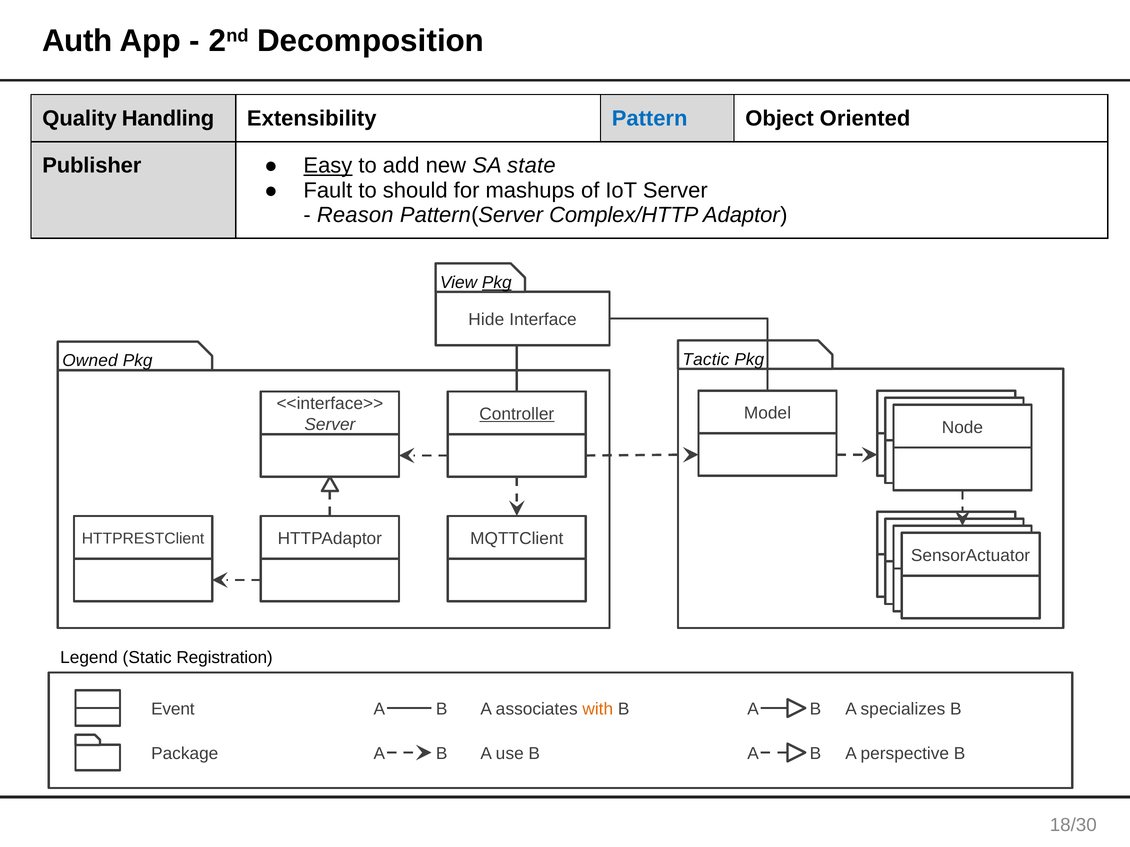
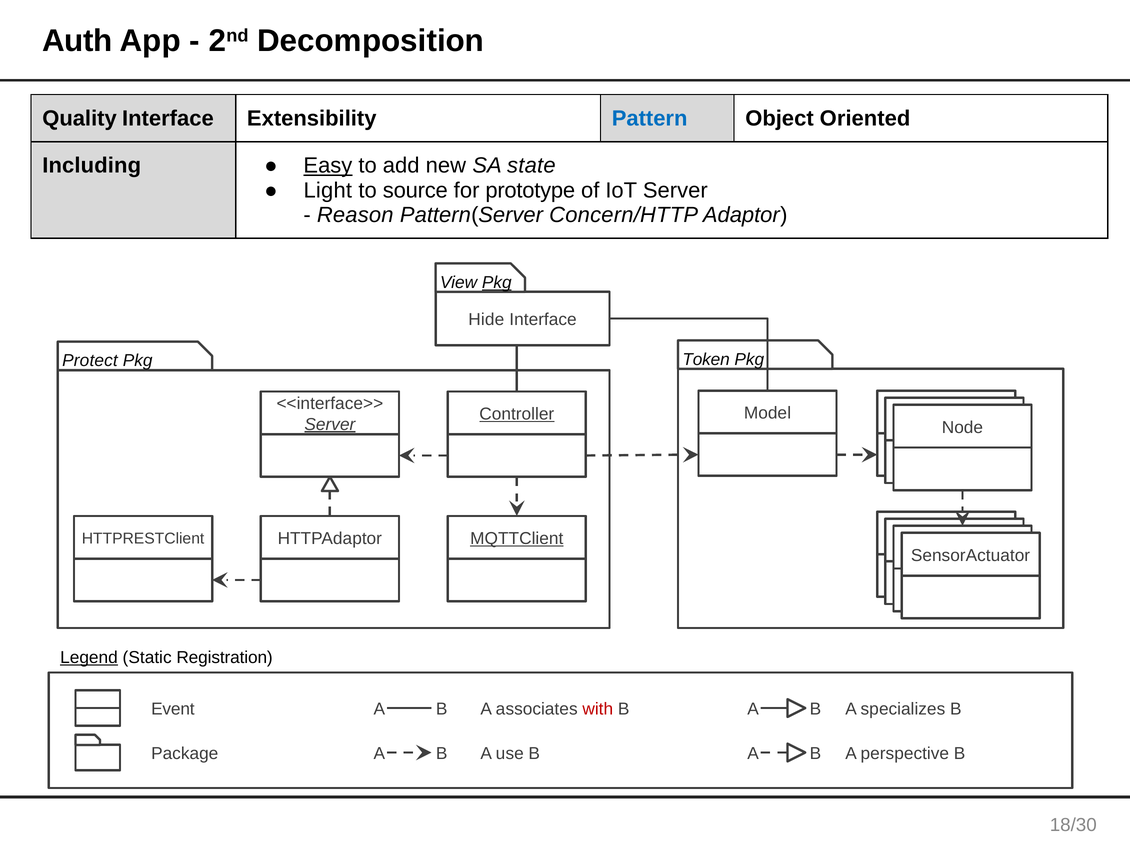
Quality Handling: Handling -> Interface
Publisher: Publisher -> Including
Fault: Fault -> Light
should: should -> source
mashups: mashups -> prototype
Complex/HTTP: Complex/HTTP -> Concern/HTTP
Tactic: Tactic -> Token
Owned: Owned -> Protect
Server at (330, 425) underline: none -> present
MQTTClient underline: none -> present
Legend underline: none -> present
with colour: orange -> red
